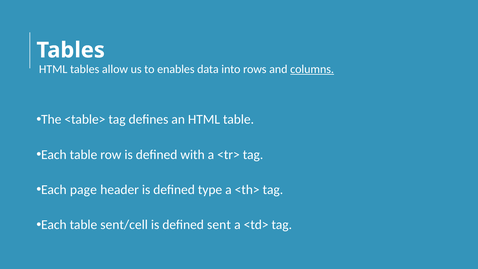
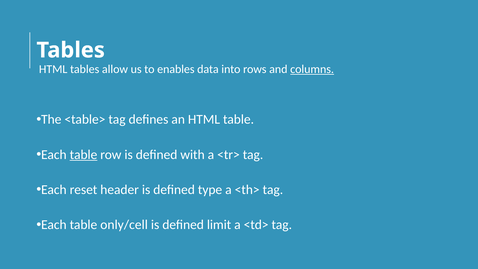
table at (83, 155) underline: none -> present
page: page -> reset
sent/cell: sent/cell -> only/cell
sent: sent -> limit
